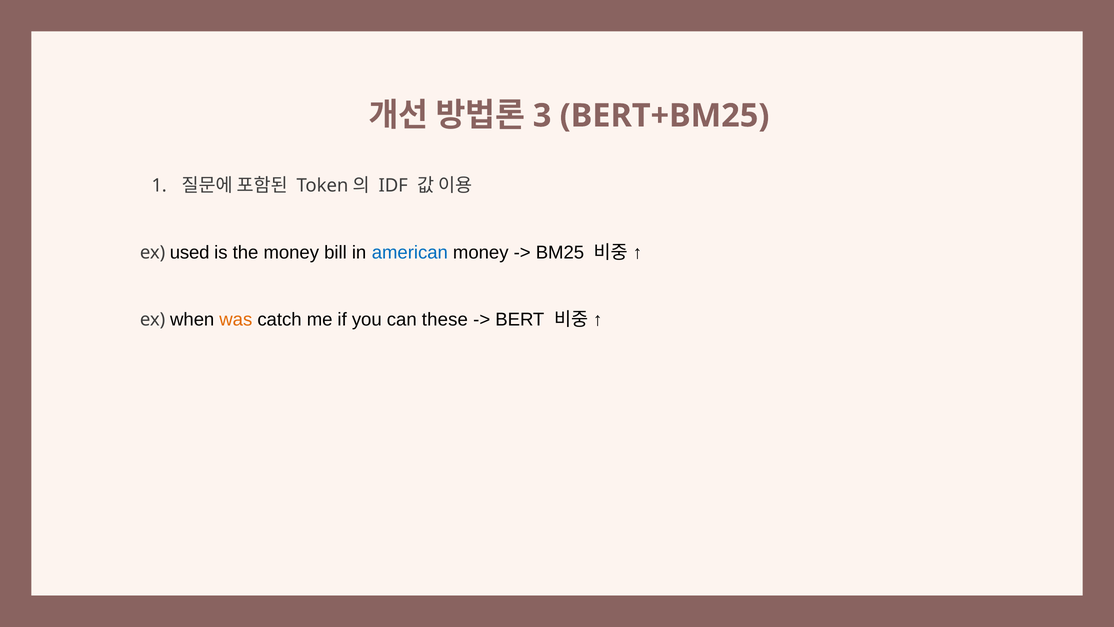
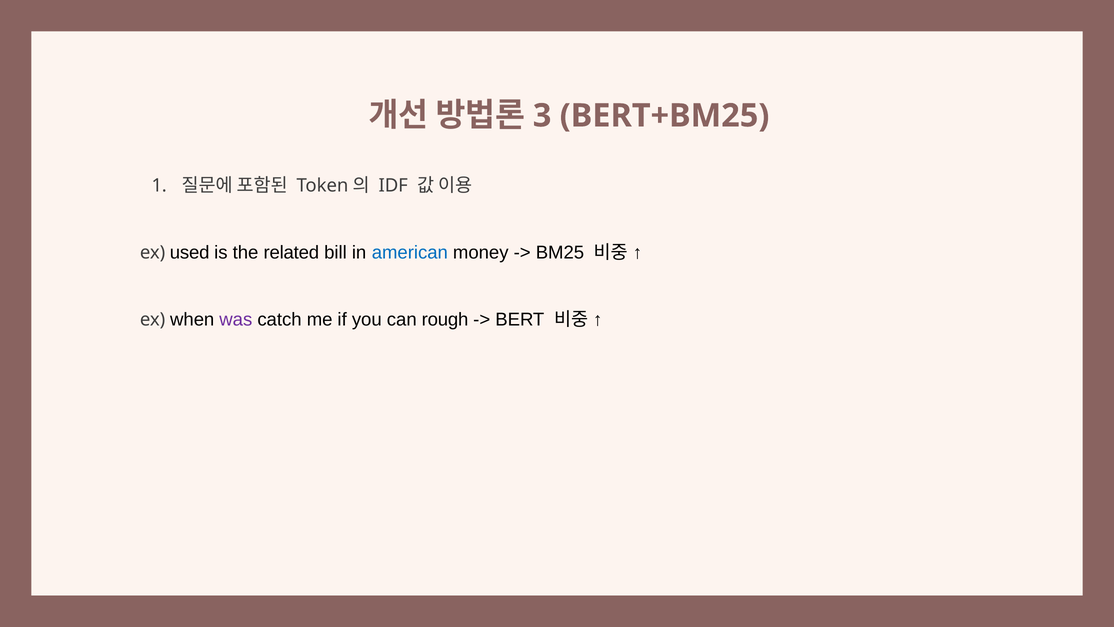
the money: money -> related
was colour: orange -> purple
these: these -> rough
